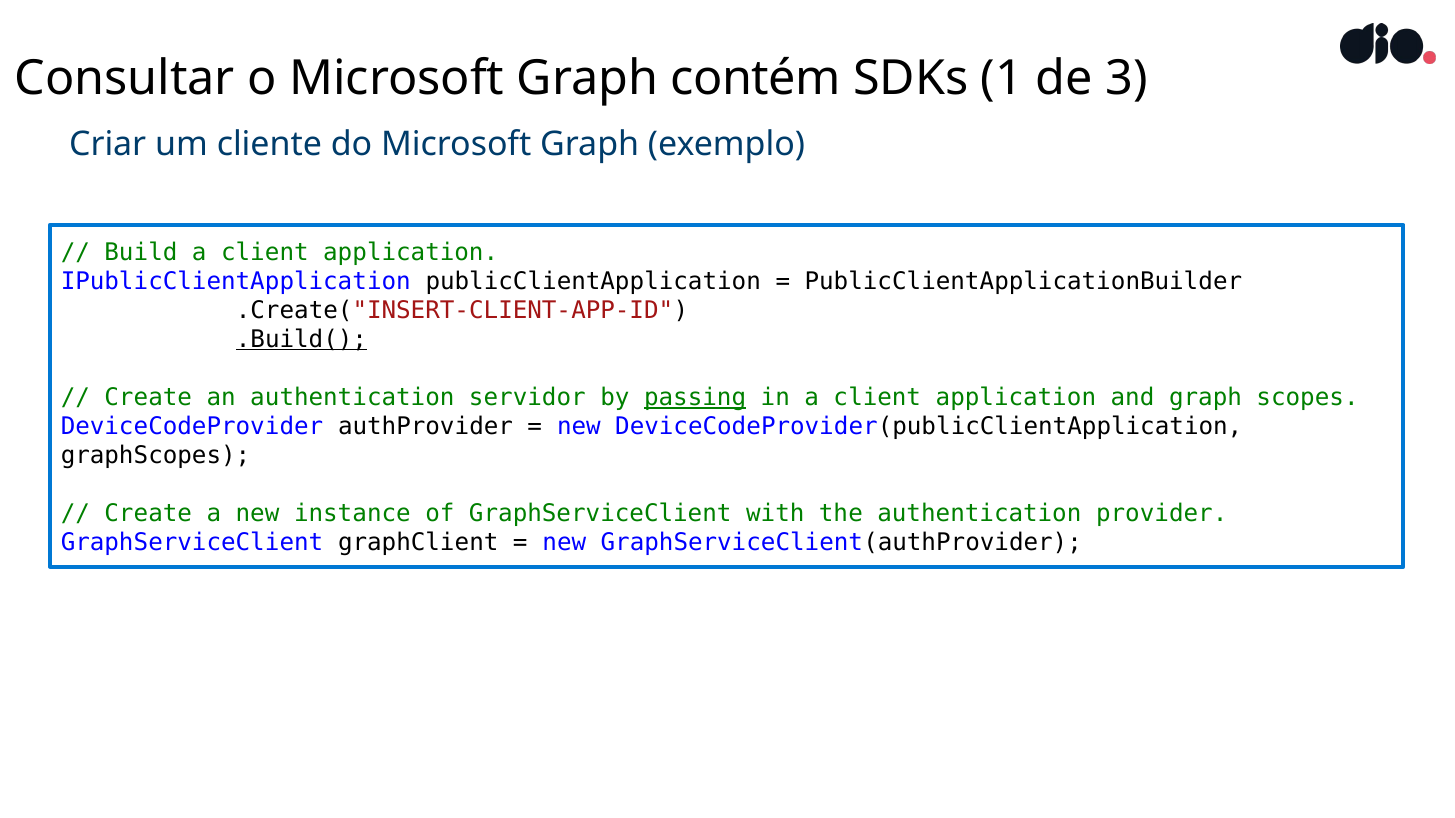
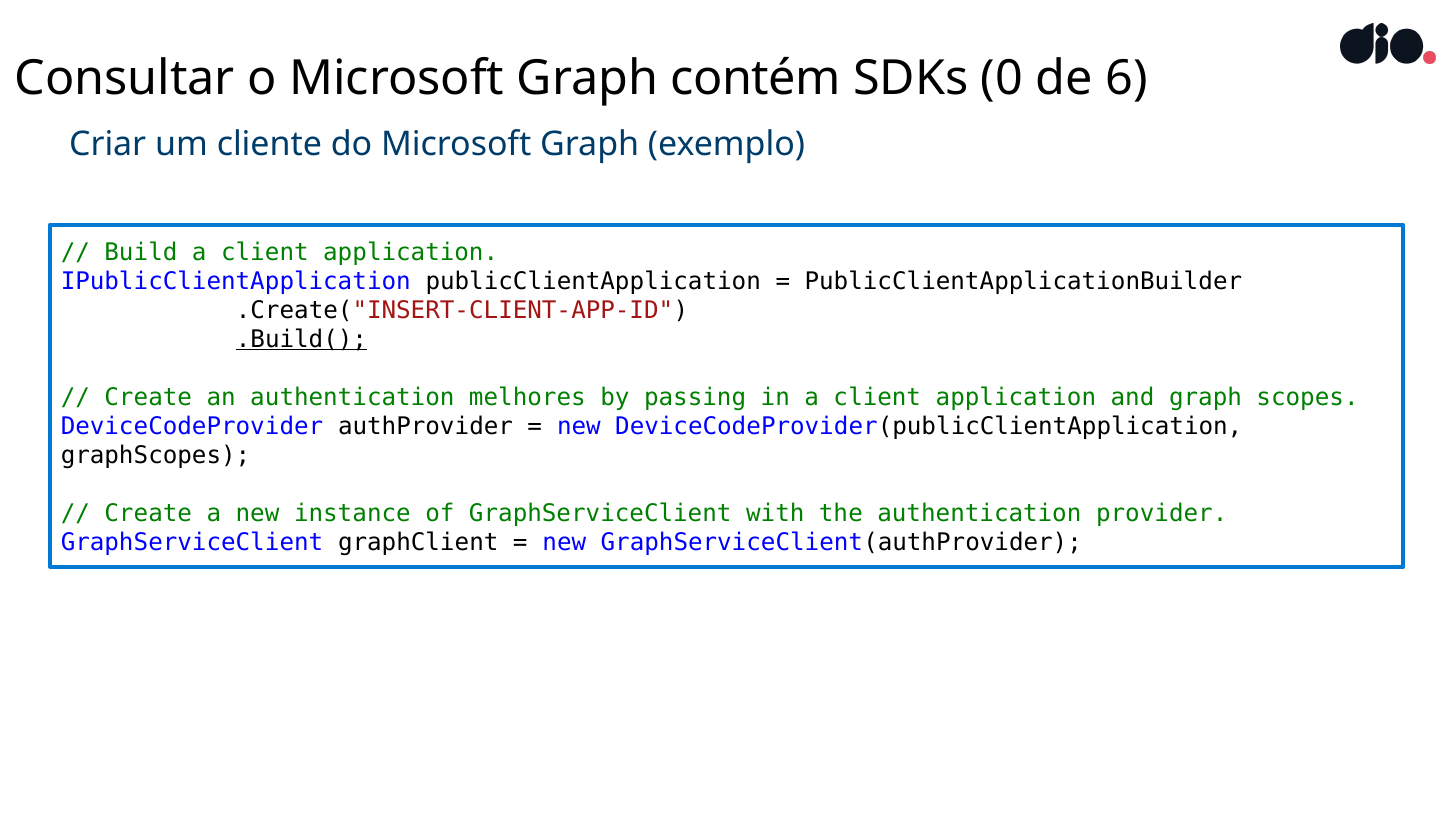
1: 1 -> 0
3: 3 -> 6
servidor: servidor -> melhores
passing underline: present -> none
